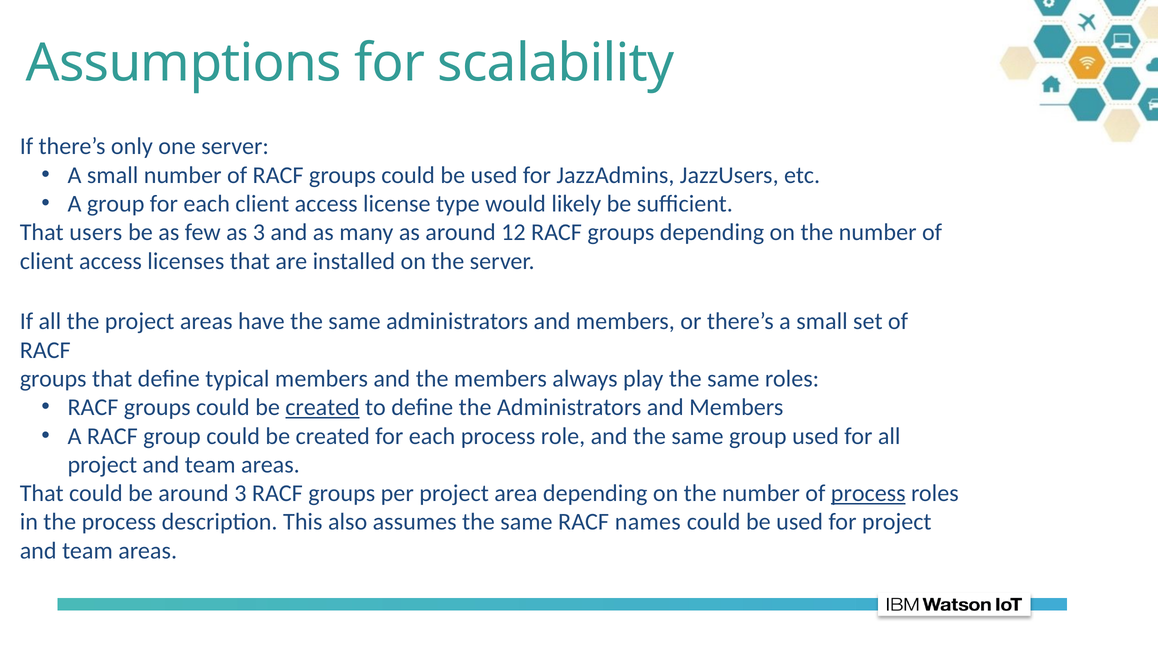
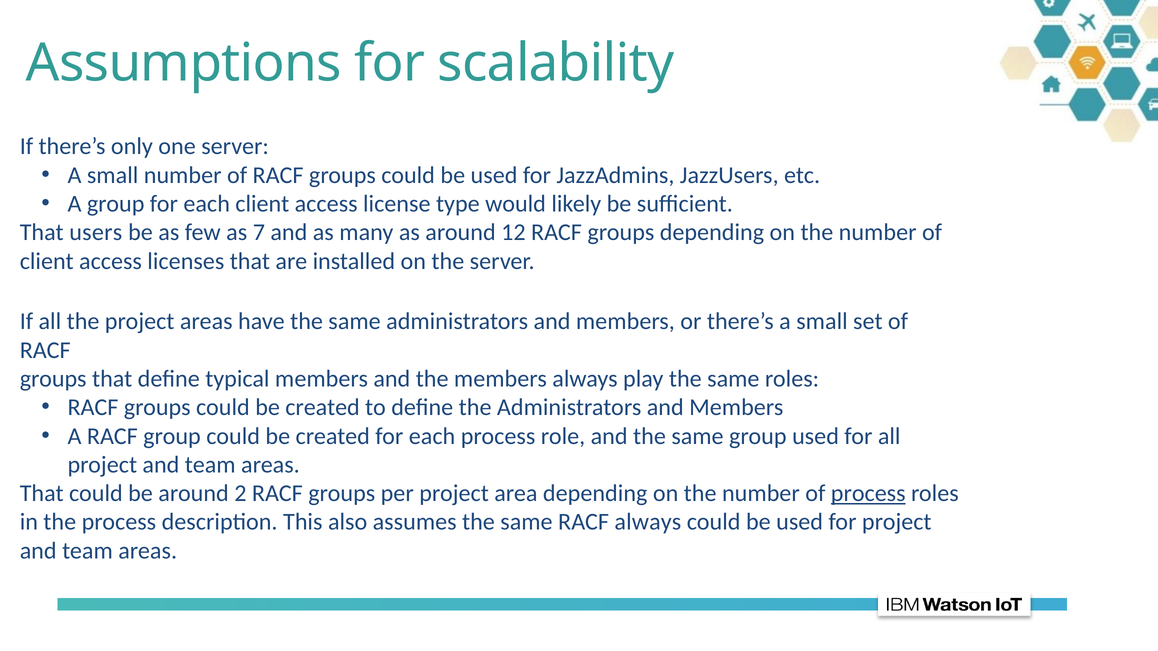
as 3: 3 -> 7
created at (323, 408) underline: present -> none
around 3: 3 -> 2
RACF names: names -> always
